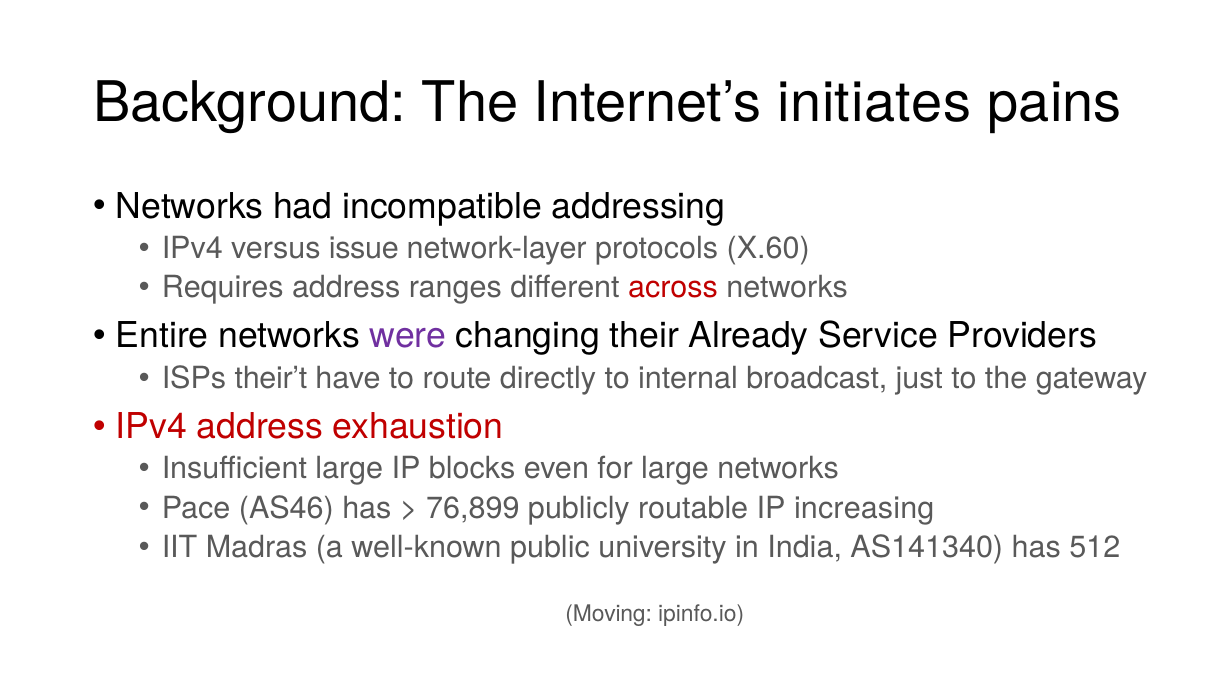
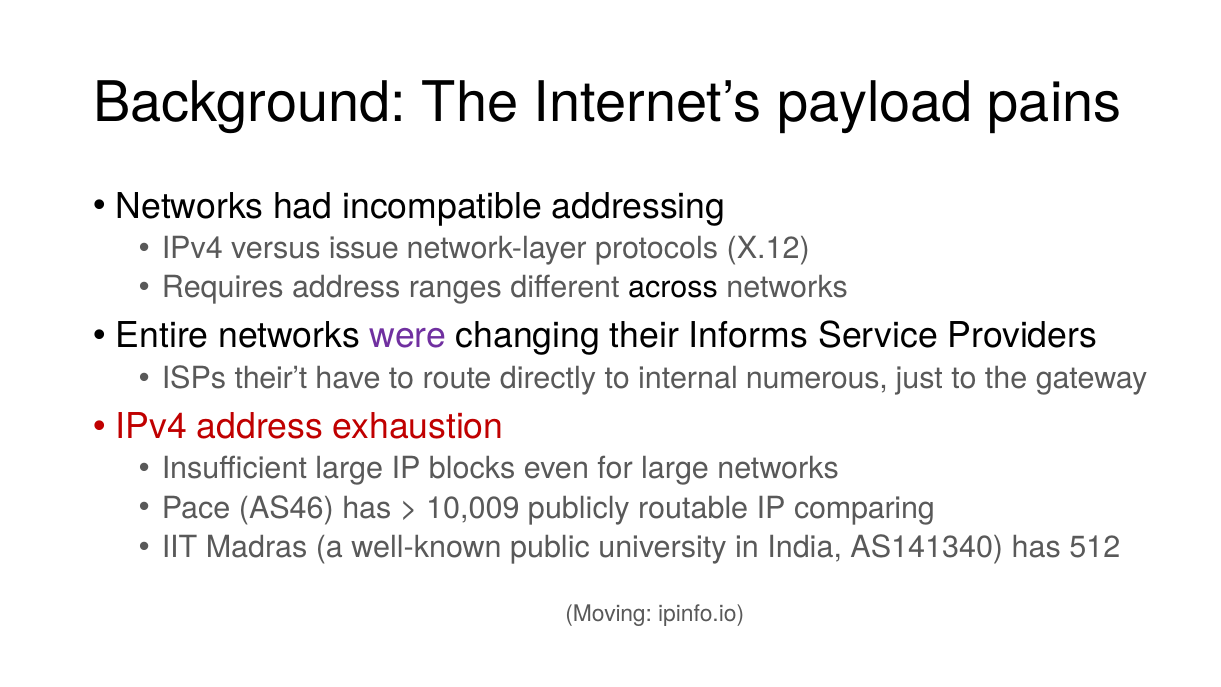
initiates: initiates -> payload
X.60: X.60 -> X.12
across colour: red -> black
Already: Already -> Informs
broadcast: broadcast -> numerous
76,899: 76,899 -> 10,009
increasing: increasing -> comparing
